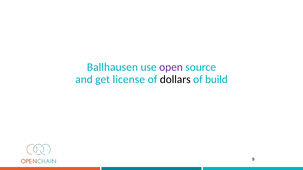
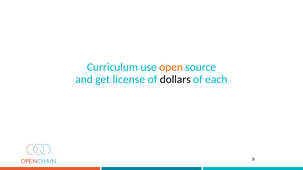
Ballhausen: Ballhausen -> Curriculum
open colour: purple -> orange
build: build -> each
